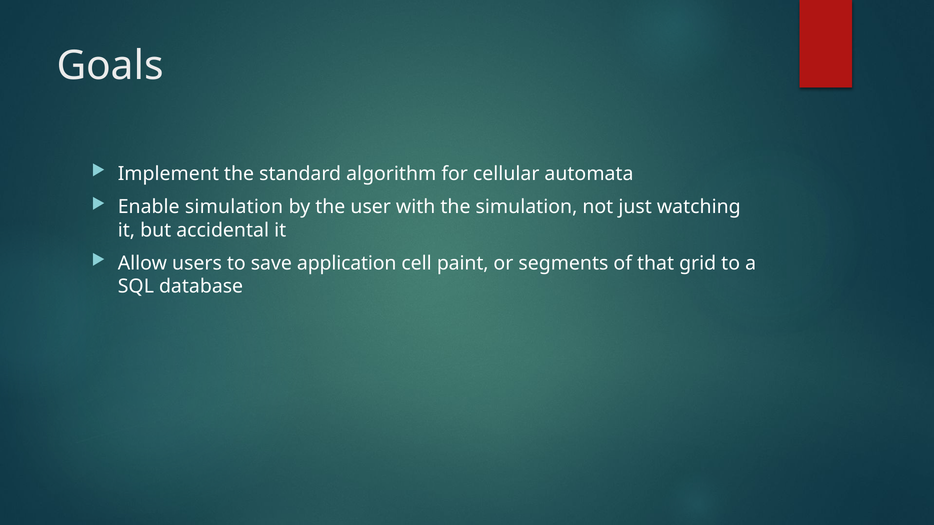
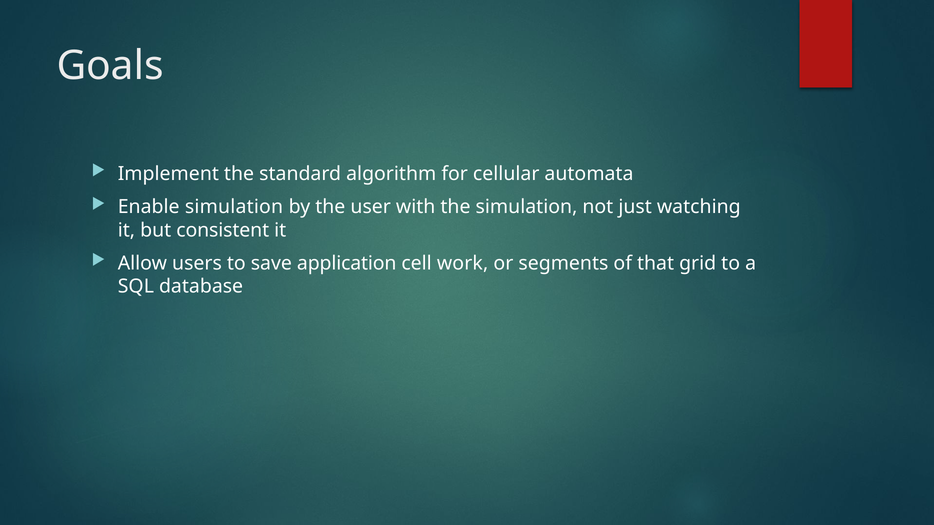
accidental: accidental -> consistent
paint: paint -> work
